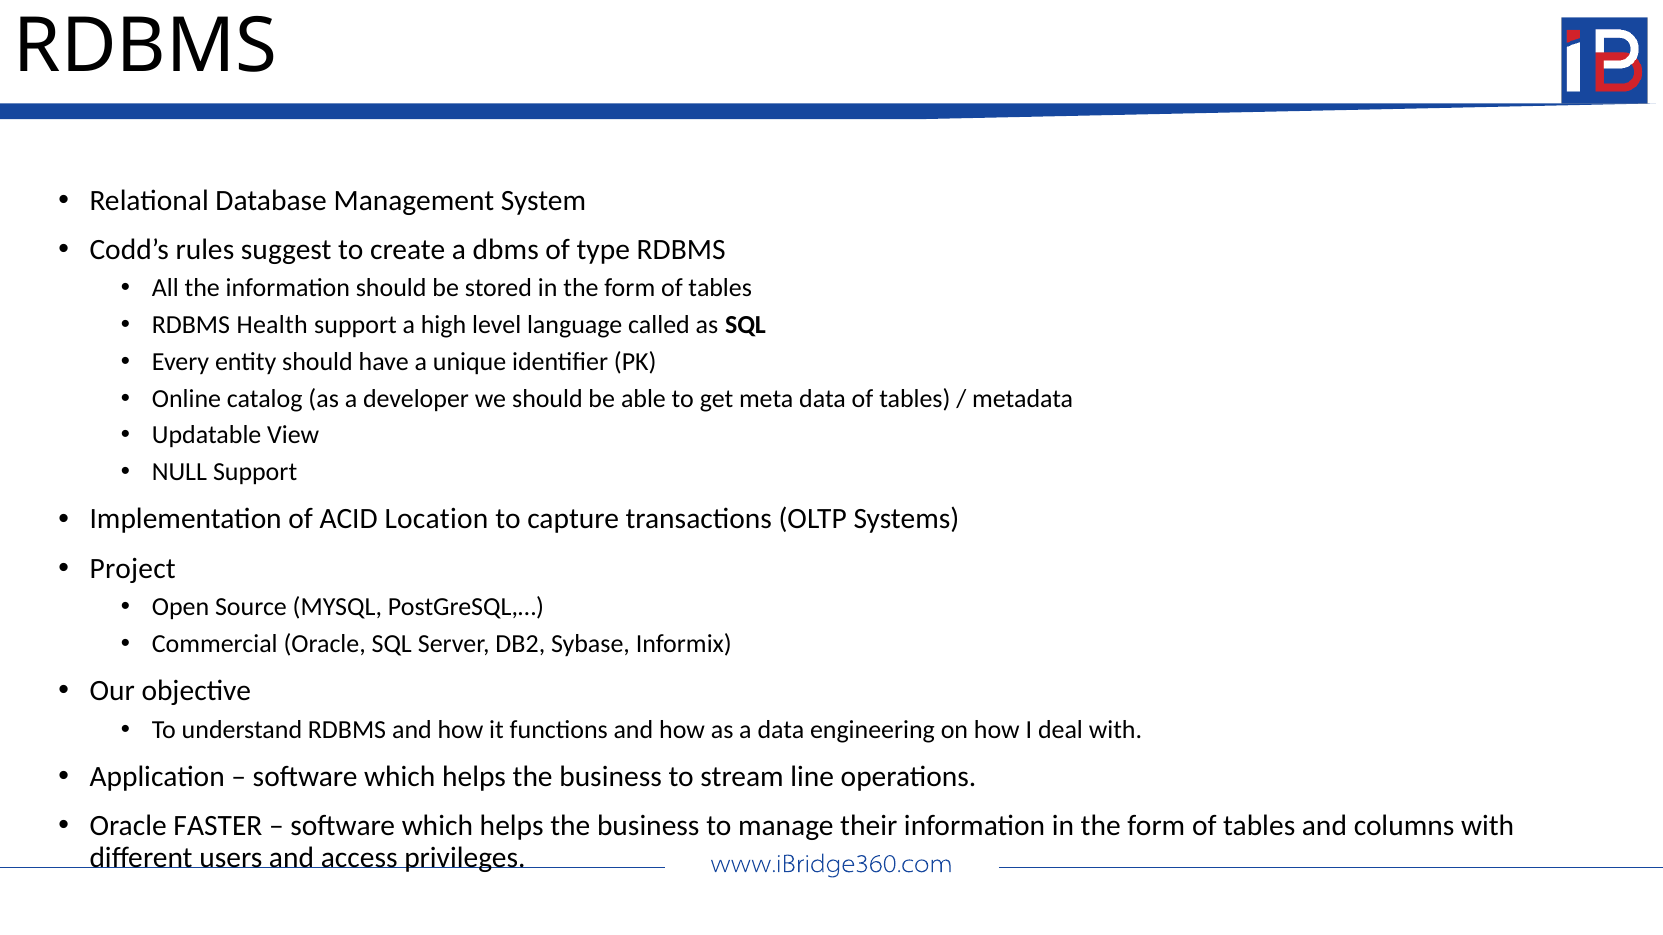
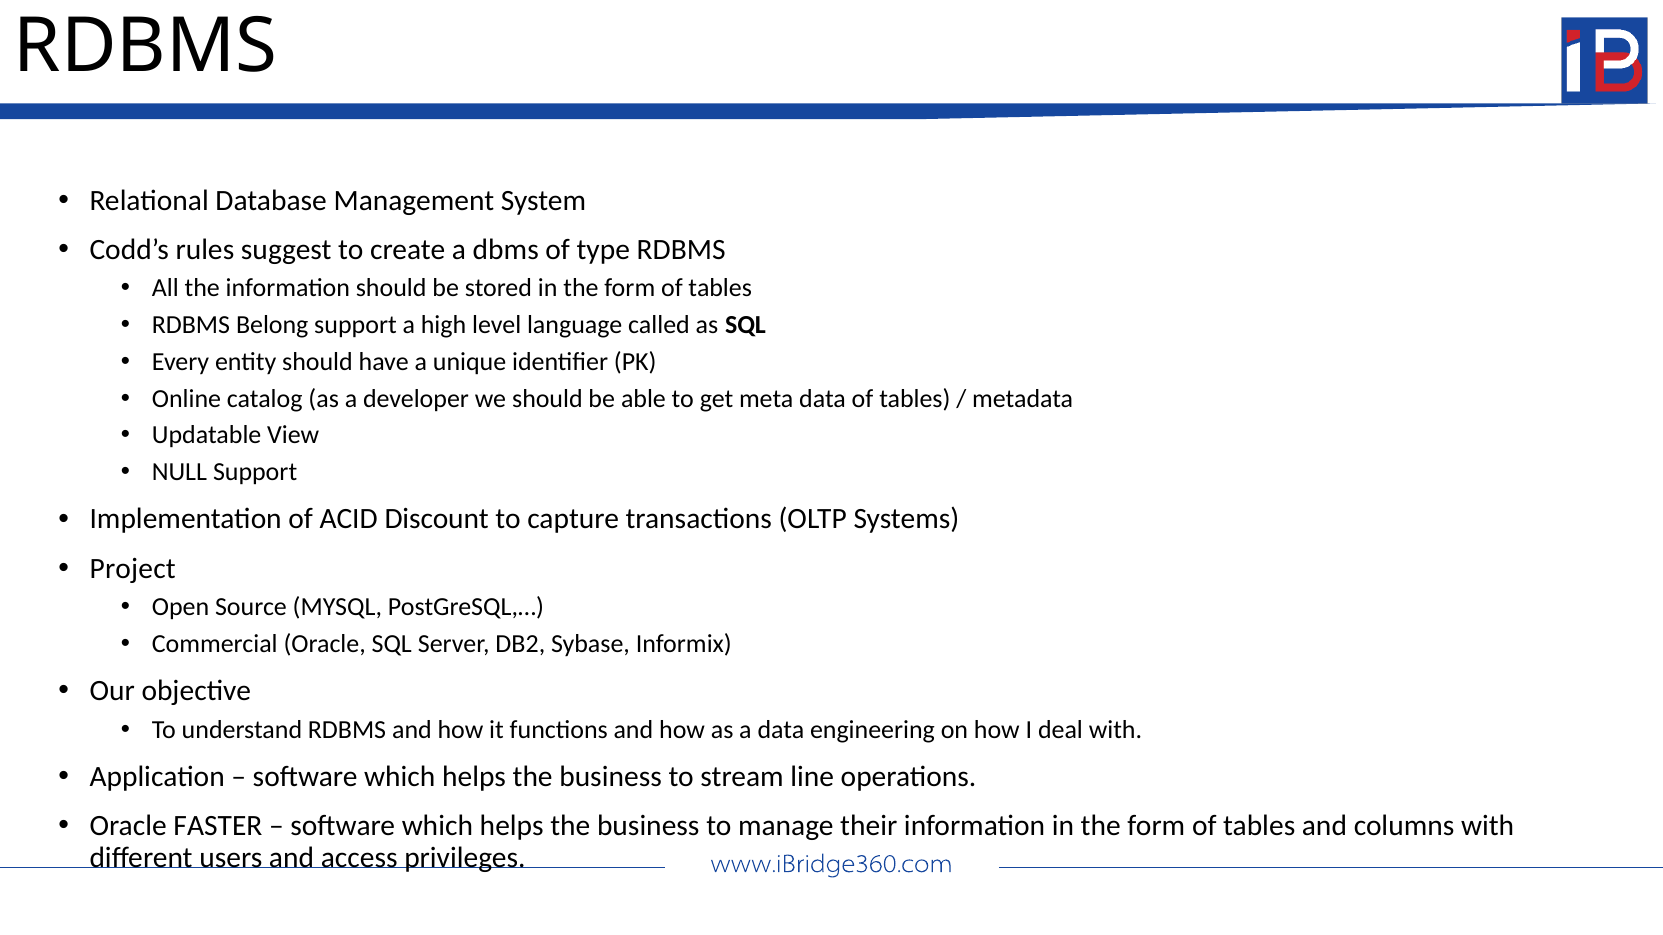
Health: Health -> Belong
Location: Location -> Discount
